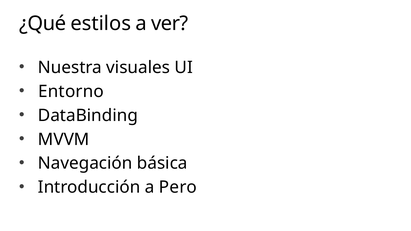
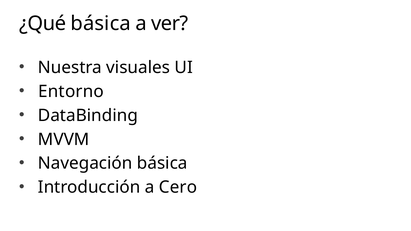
¿Qué estilos: estilos -> básica
Pero: Pero -> Cero
